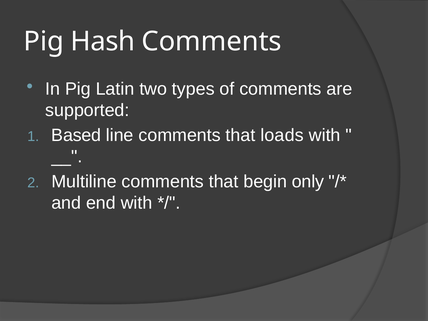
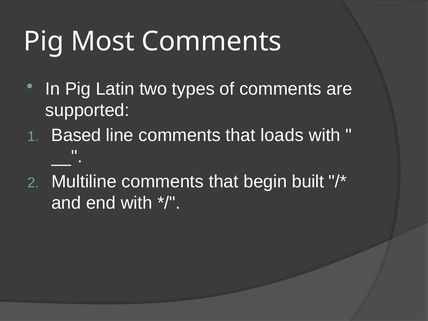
Hash: Hash -> Most
only: only -> built
